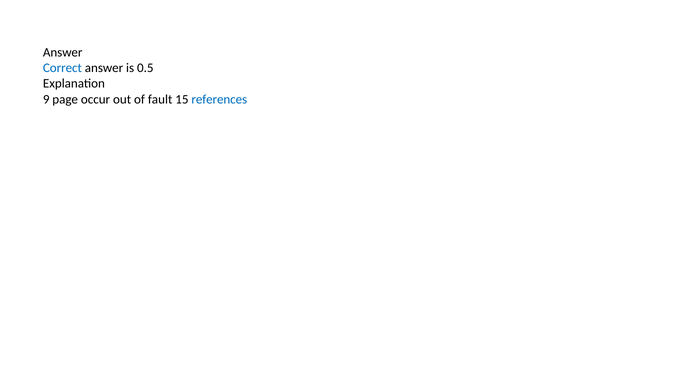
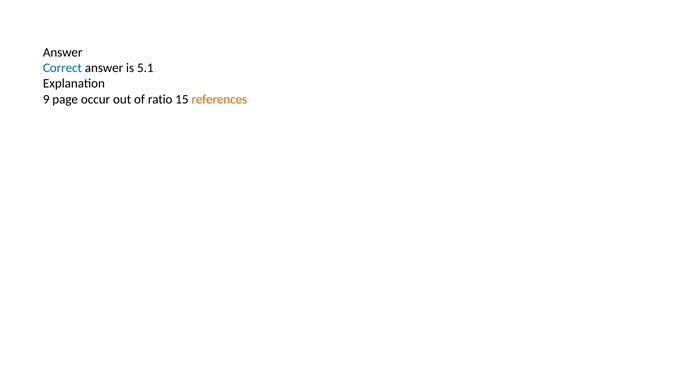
0.5: 0.5 -> 5.1
fault: fault -> ratio
references colour: blue -> orange
